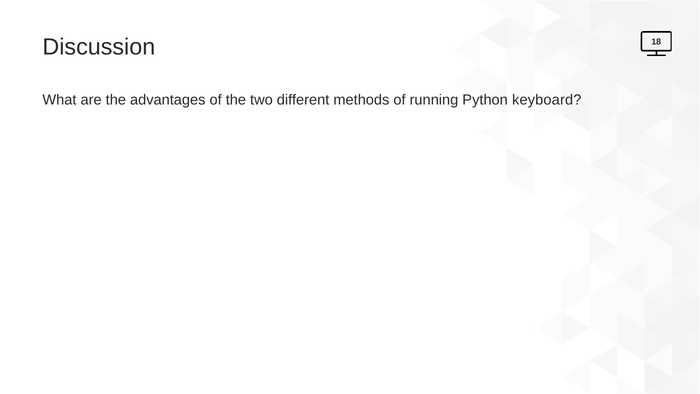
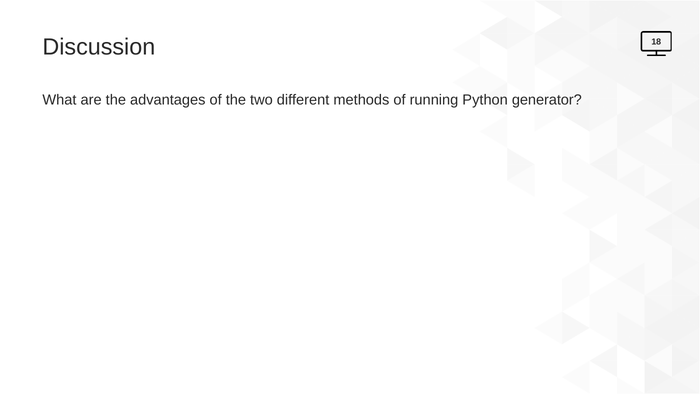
keyboard: keyboard -> generator
